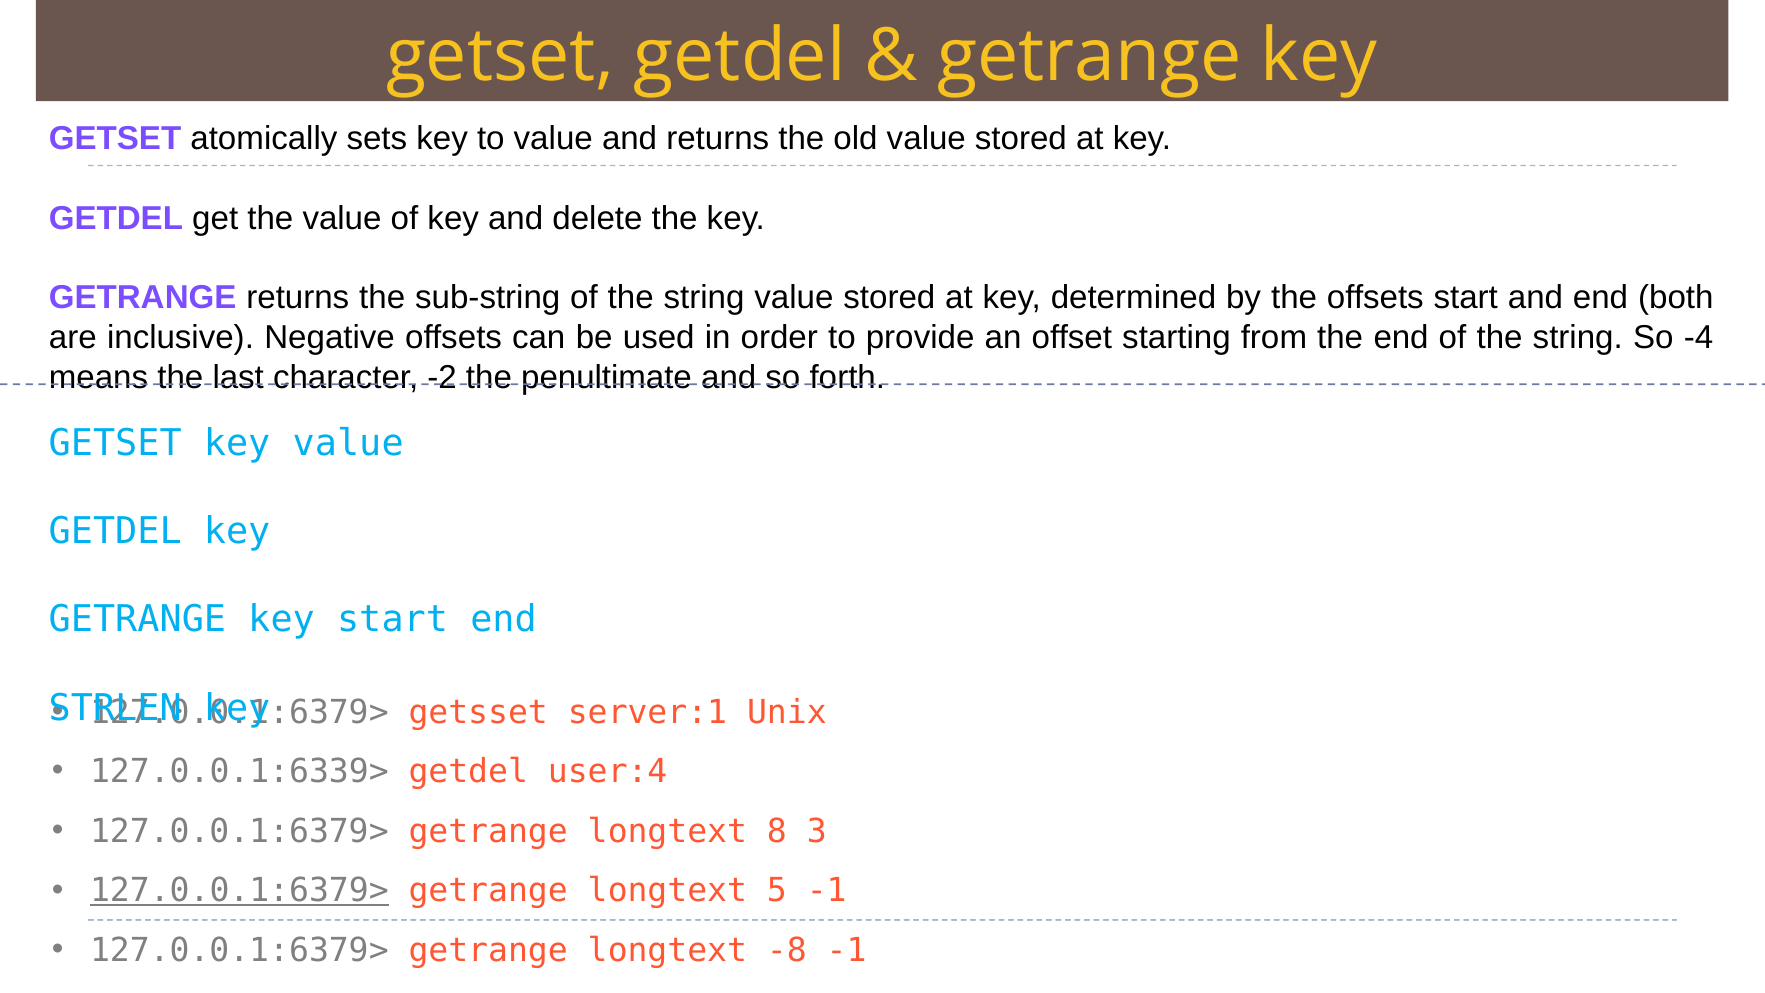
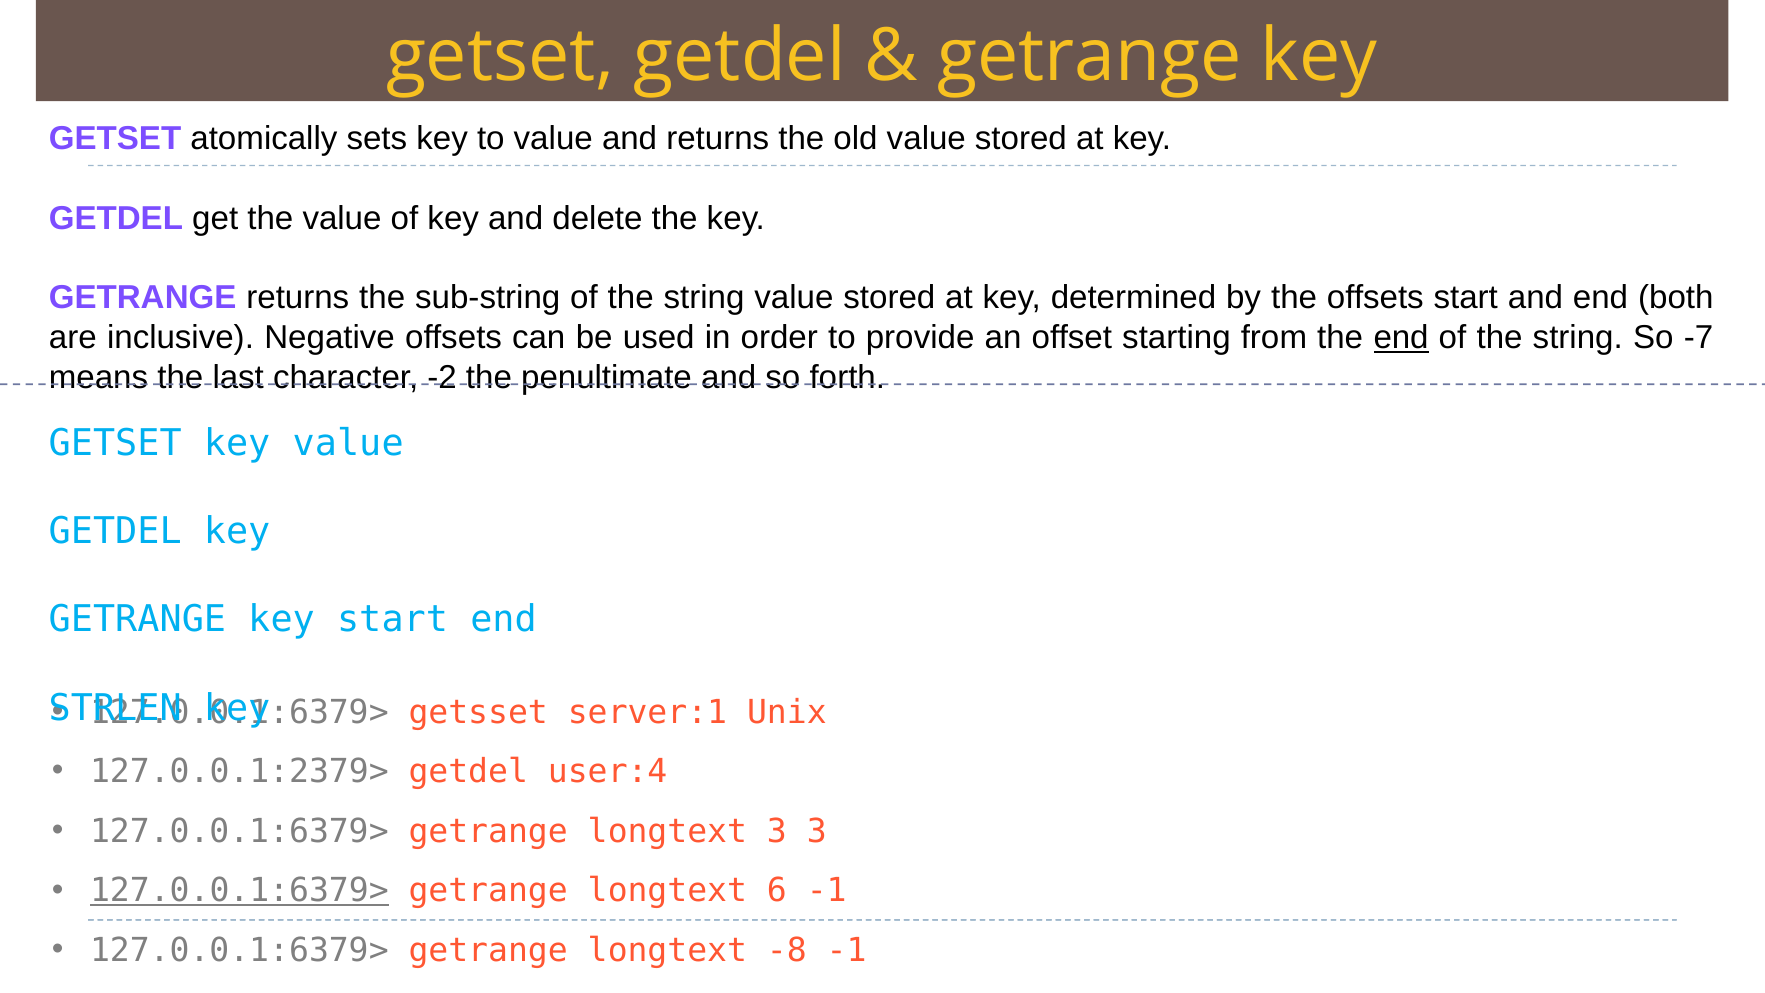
end at (1401, 338) underline: none -> present
-4: -4 -> -7
127.0.0.1:6339>: 127.0.0.1:6339> -> 127.0.0.1:2379>
longtext 8: 8 -> 3
5: 5 -> 6
